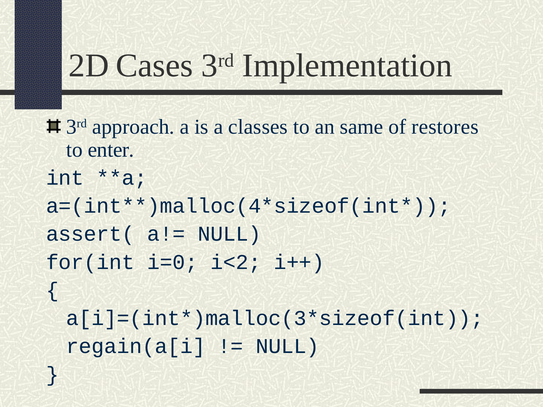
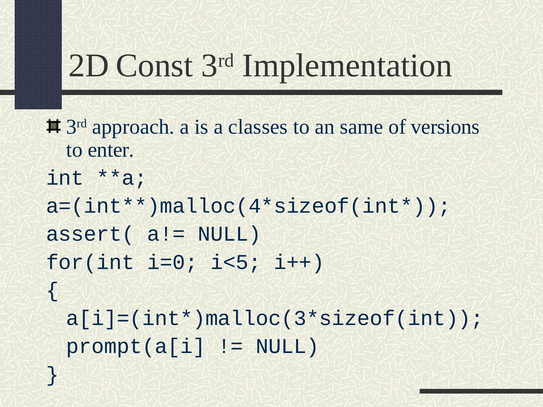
Cases: Cases -> Const
restores: restores -> versions
i<2: i<2 -> i<5
regain(a[i: regain(a[i -> prompt(a[i
